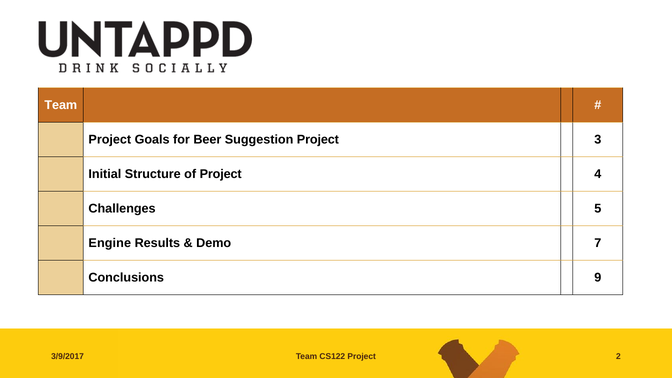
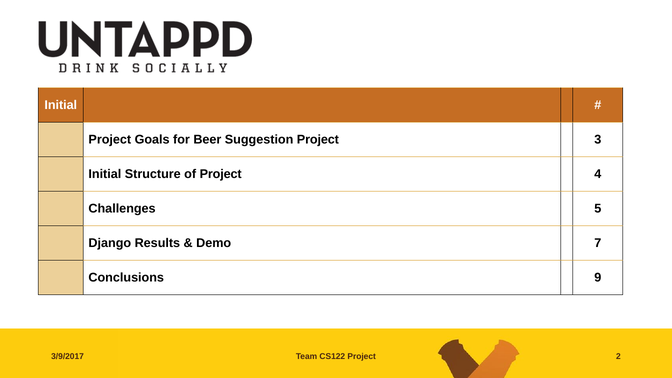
Team at (61, 105): Team -> Initial
Engine: Engine -> Django
